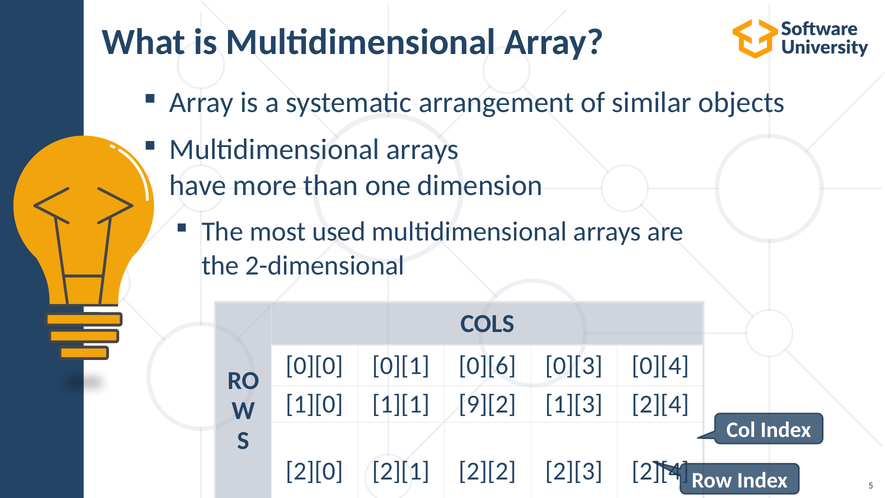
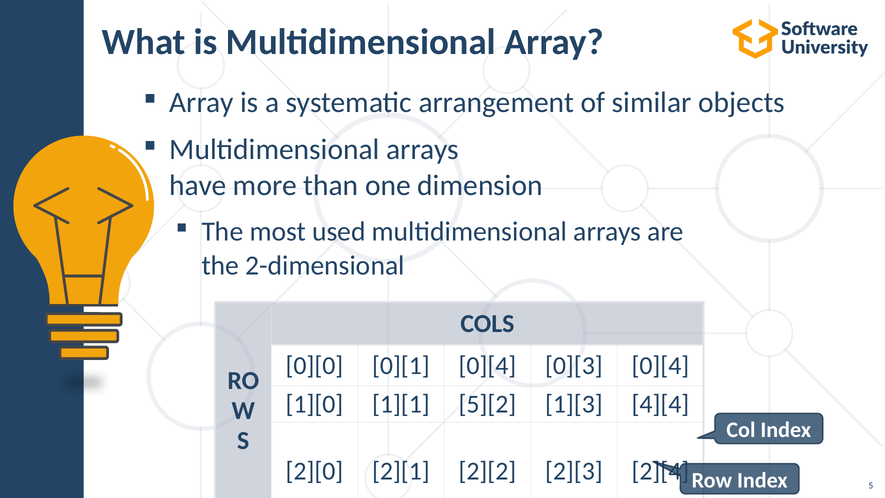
0][1 0][6: 0][6 -> 0][4
9][2: 9][2 -> 5][2
1][3 2][4: 2][4 -> 4][4
